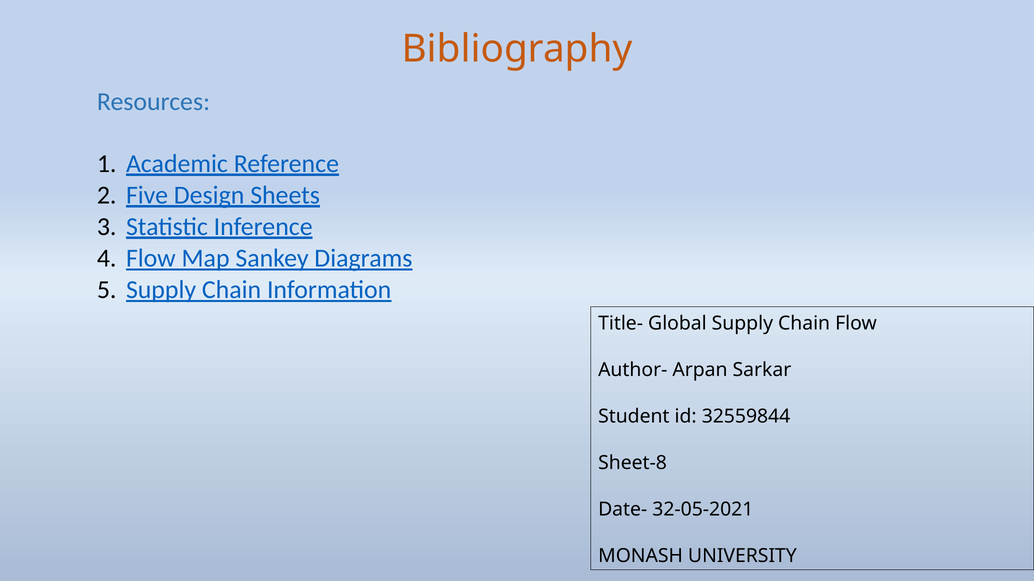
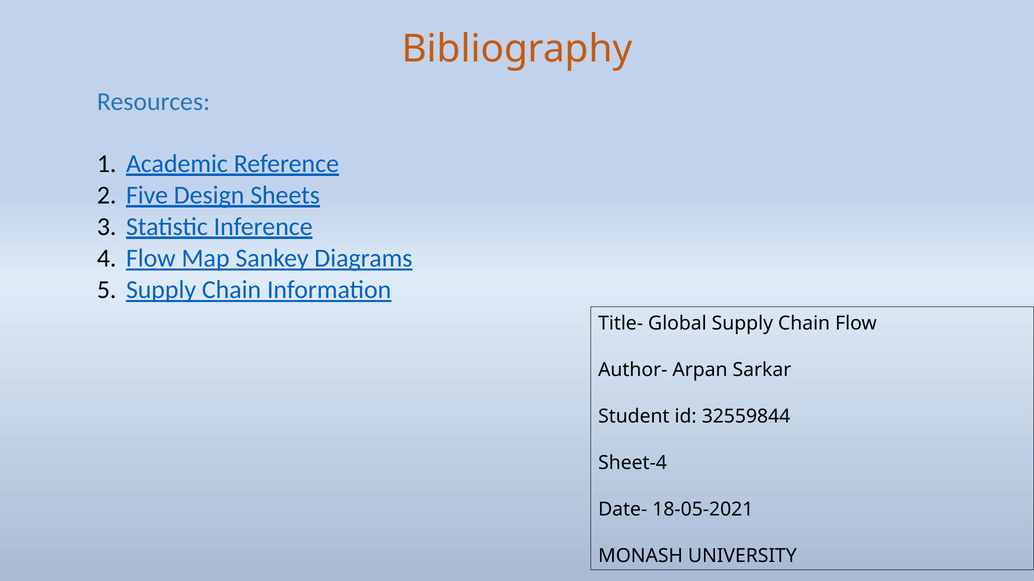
Sheet-8: Sheet-8 -> Sheet-4
32-05-2021: 32-05-2021 -> 18-05-2021
